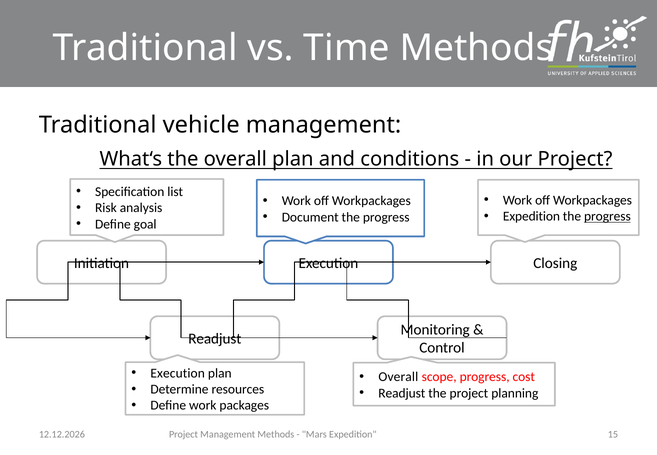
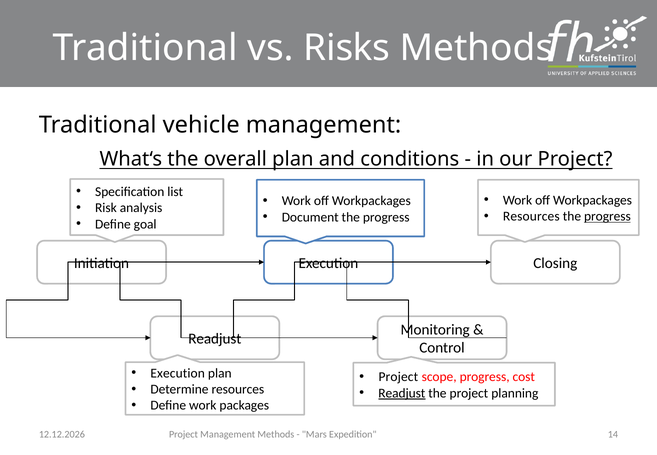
Time: Time -> Risks
Expedition at (531, 216): Expedition -> Resources
Overall at (398, 377): Overall -> Project
Readjust at (402, 393) underline: none -> present
15: 15 -> 14
